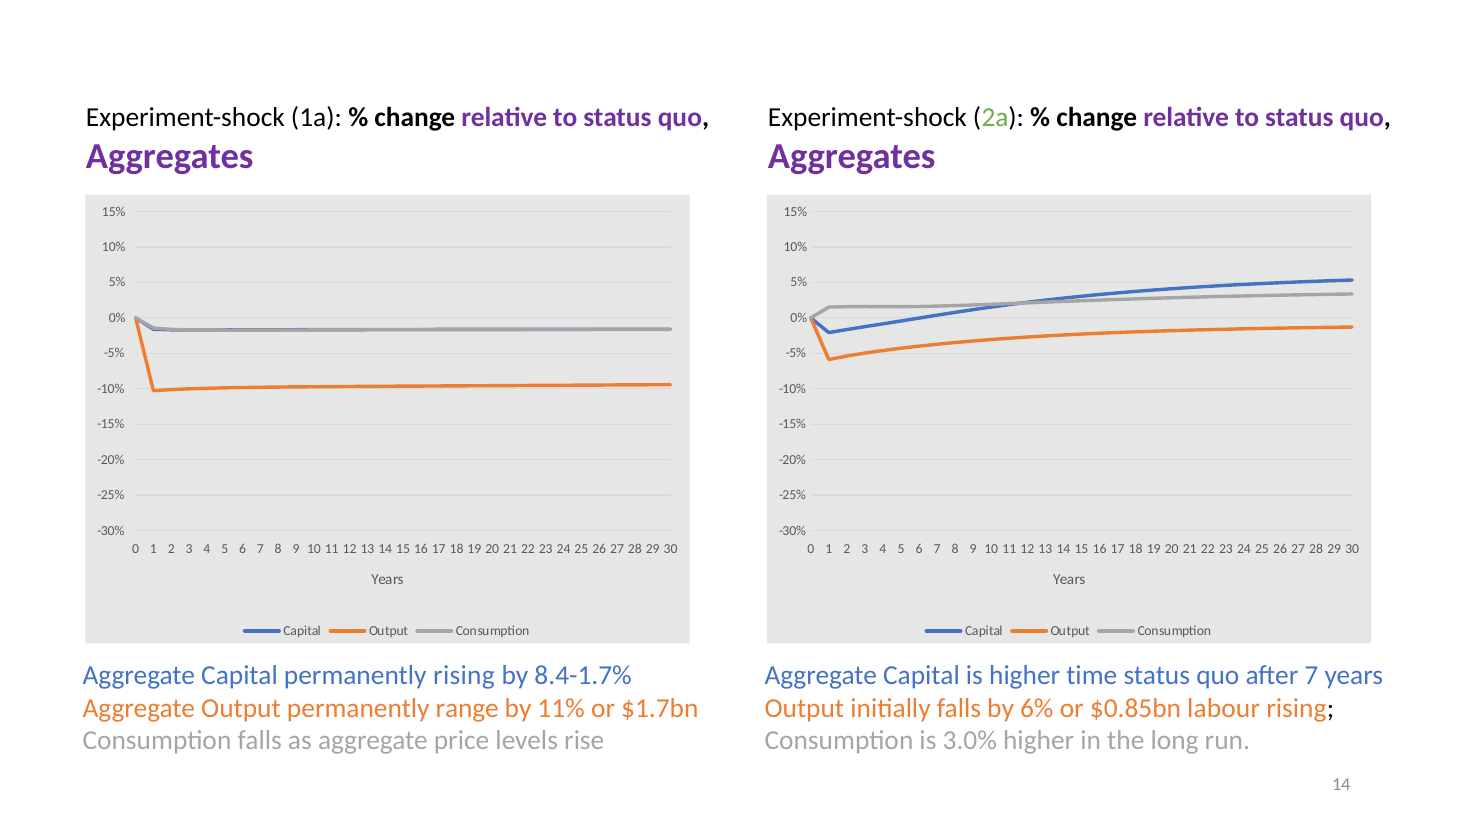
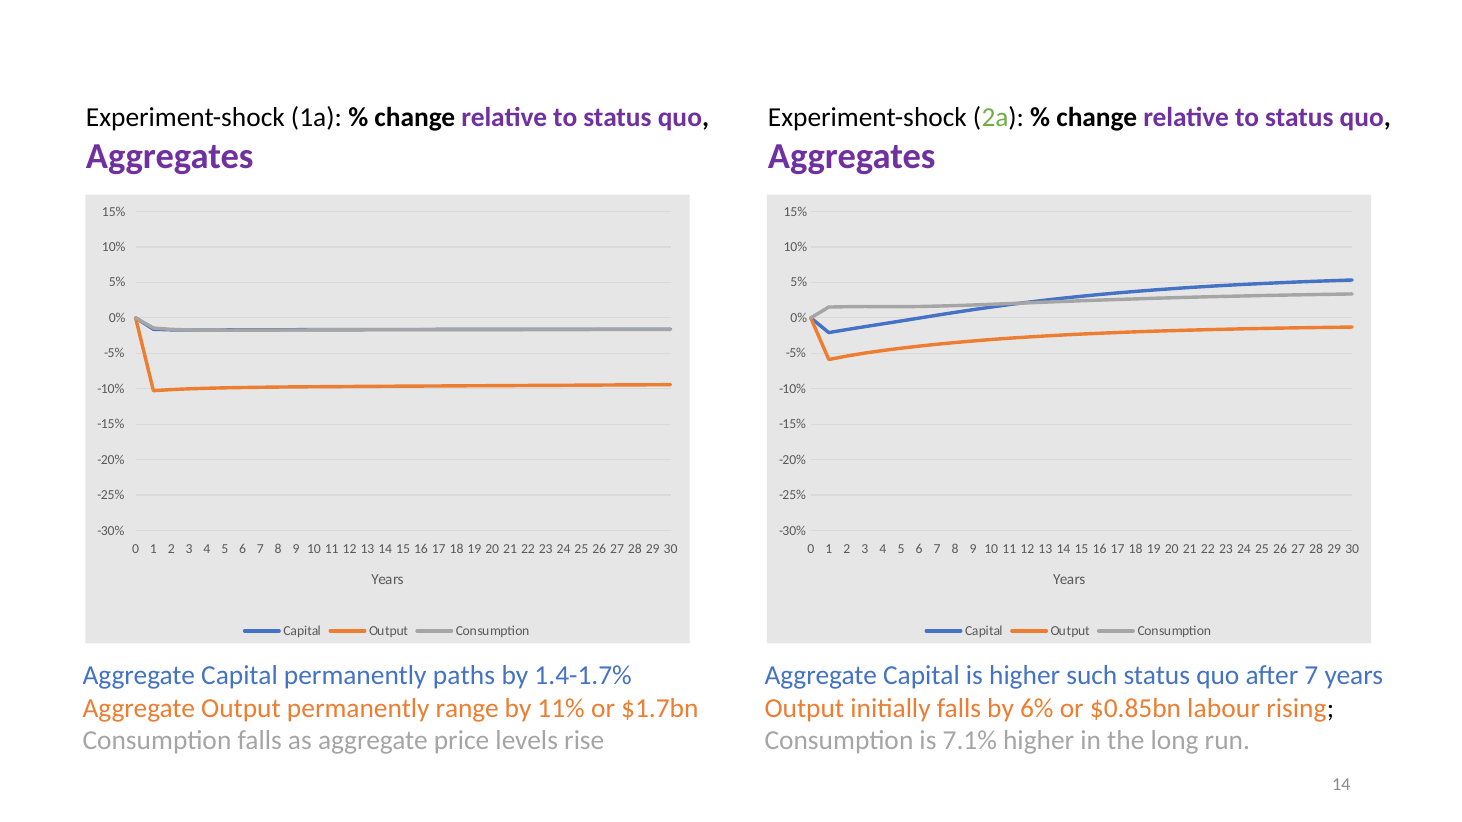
permanently rising: rising -> paths
8.4-1.7%: 8.4-1.7% -> 1.4-1.7%
time: time -> such
3.0%: 3.0% -> 7.1%
